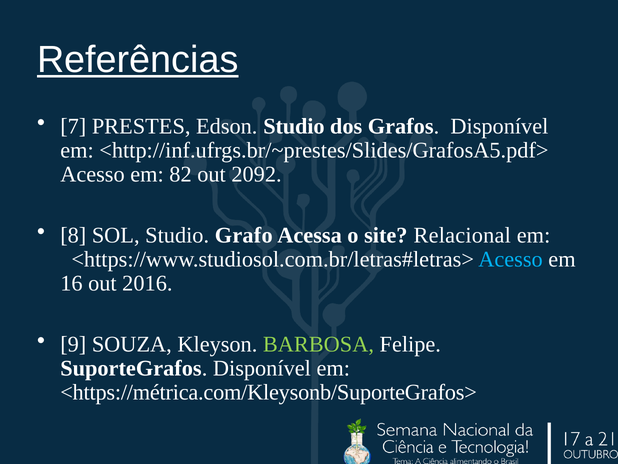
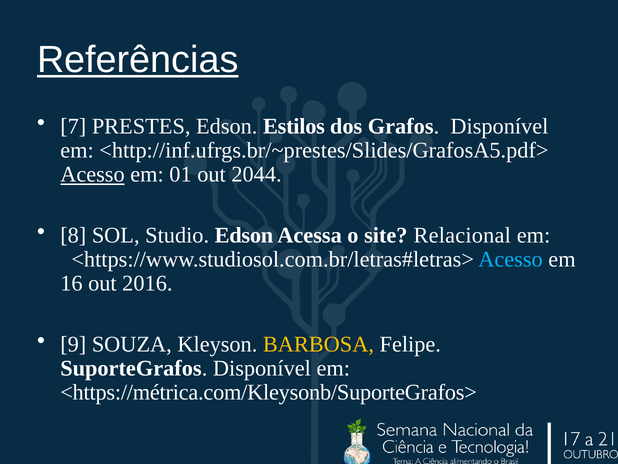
Edson Studio: Studio -> Estilos
Acesso at (92, 174) underline: none -> present
82: 82 -> 01
2092: 2092 -> 2044
Studio Grafo: Grafo -> Edson
BARBOSA colour: light green -> yellow
